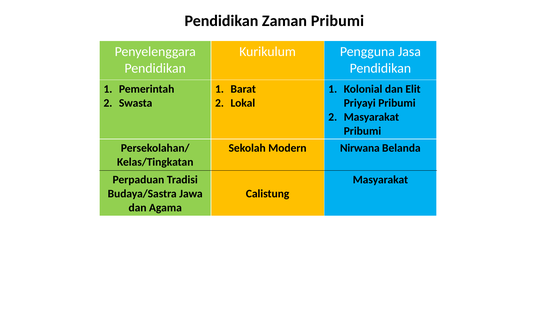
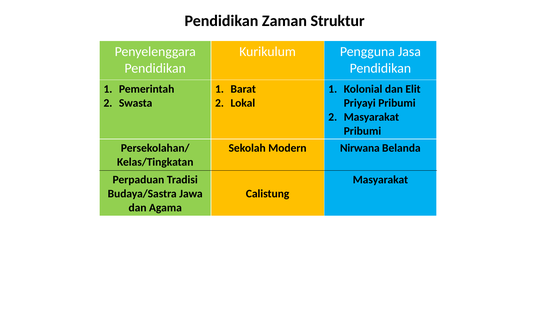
Zaman Pribumi: Pribumi -> Struktur
